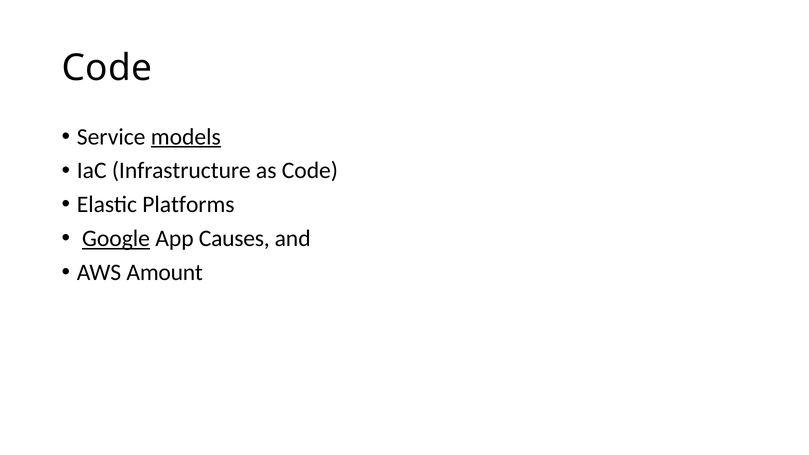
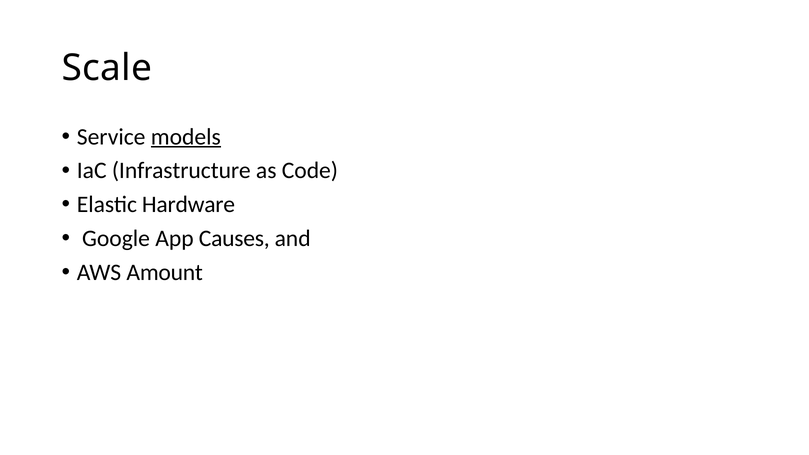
Code at (107, 68): Code -> Scale
Platforms: Platforms -> Hardware
Google underline: present -> none
